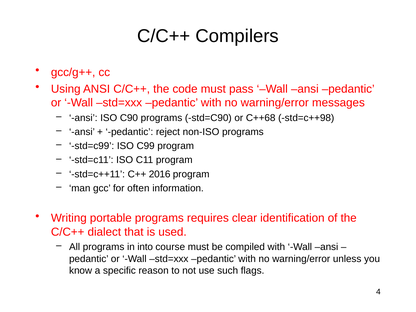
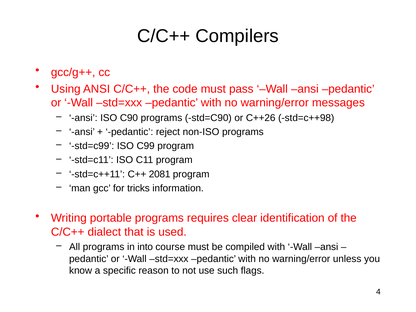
C++68: C++68 -> C++26
2016: 2016 -> 2081
often: often -> tricks
